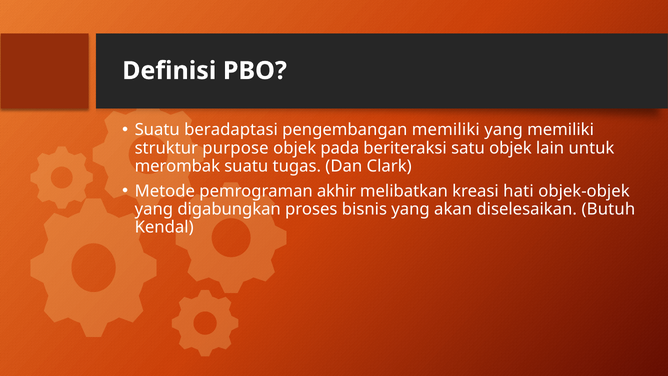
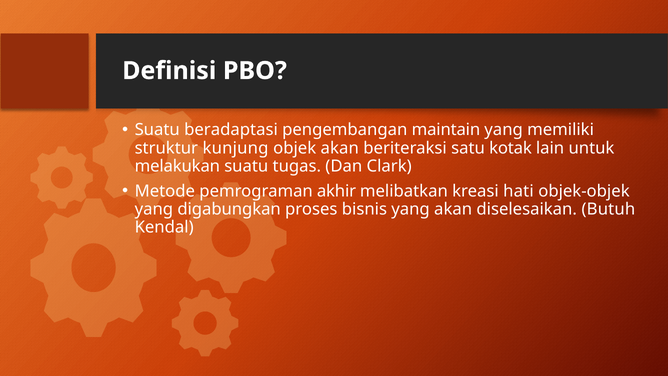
pengembangan memiliki: memiliki -> maintain
purpose: purpose -> kunjung
objek pada: pada -> akan
satu objek: objek -> kotak
merombak: merombak -> melakukan
